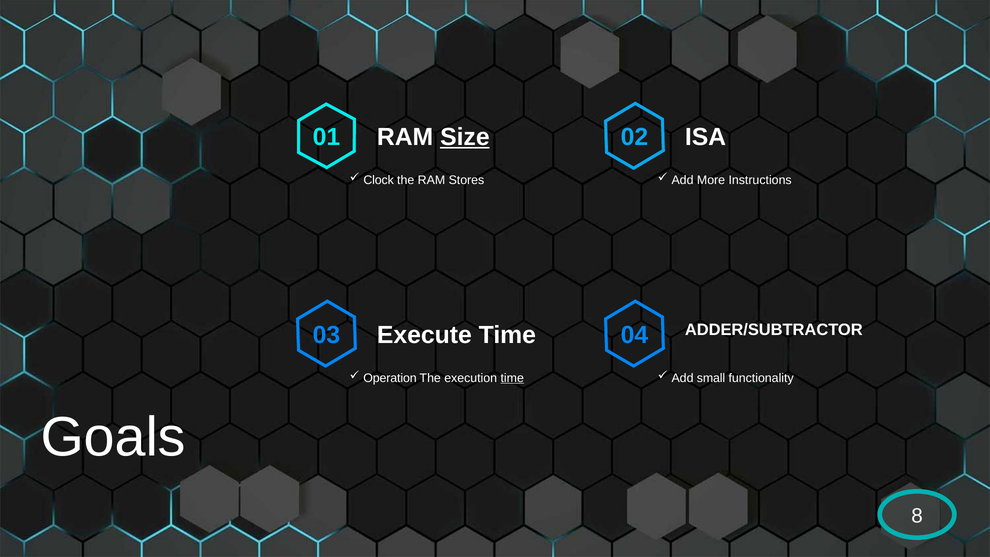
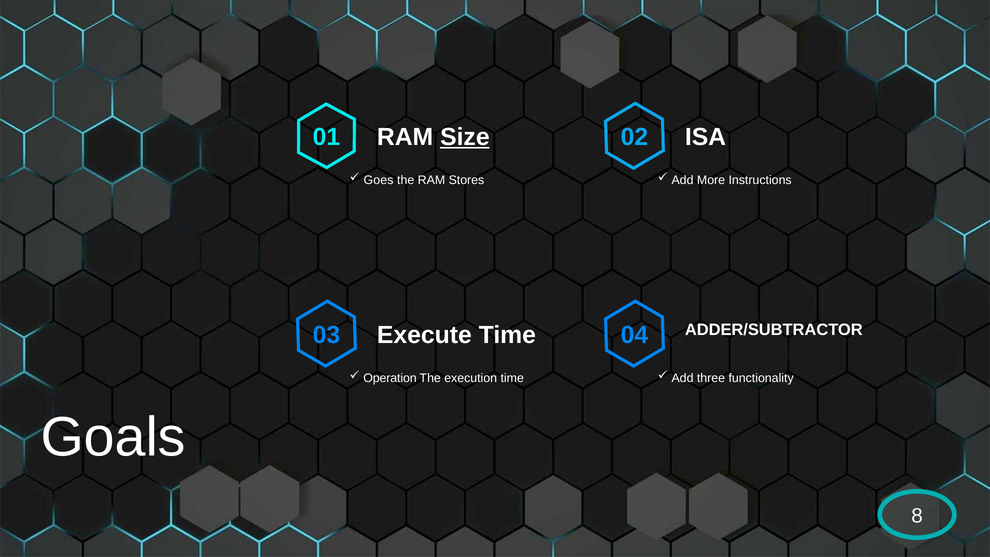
Clock: Clock -> Goes
time at (512, 378) underline: present -> none
small: small -> three
